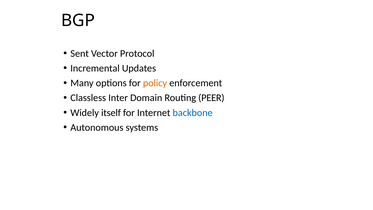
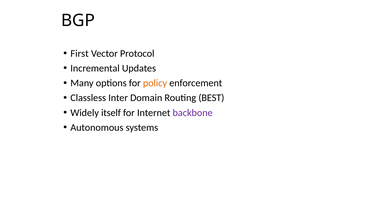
Sent: Sent -> First
PEER: PEER -> BEST
backbone colour: blue -> purple
